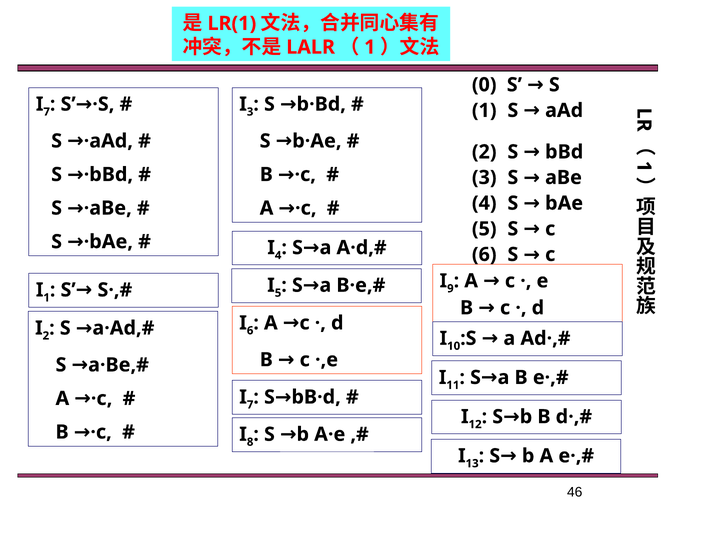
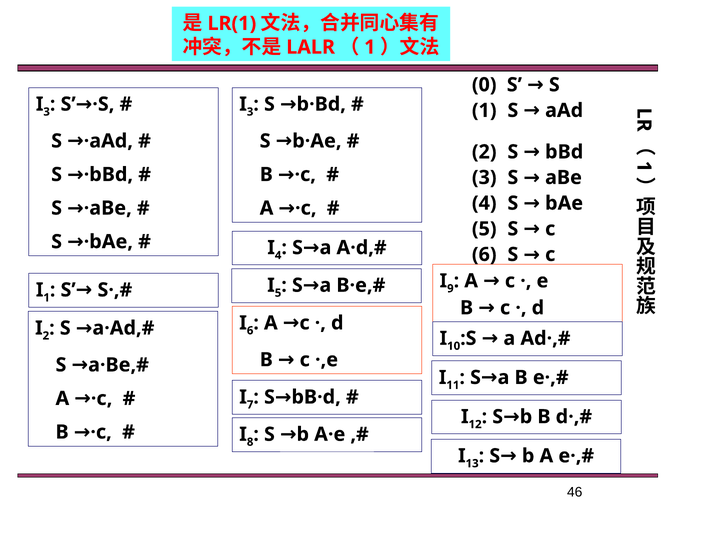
7 at (47, 112): 7 -> 3
